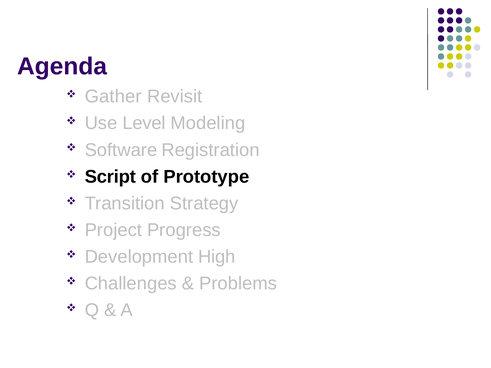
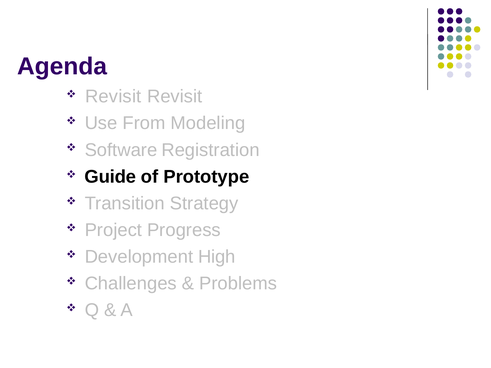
Gather at (113, 97): Gather -> Revisit
Level: Level -> From
Script: Script -> Guide
